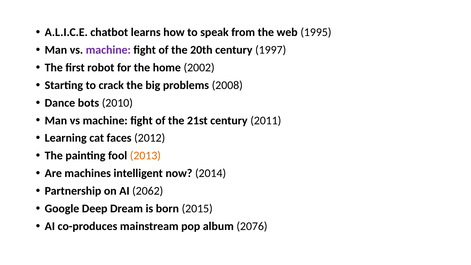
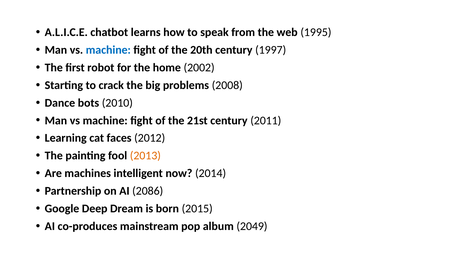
machine at (108, 50) colour: purple -> blue
2062: 2062 -> 2086
2076: 2076 -> 2049
